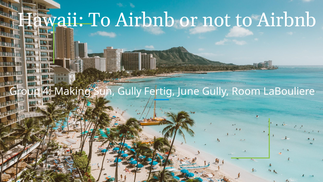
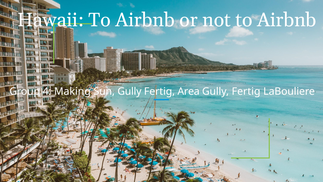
June: June -> Area
Room at (246, 91): Room -> Fertig
